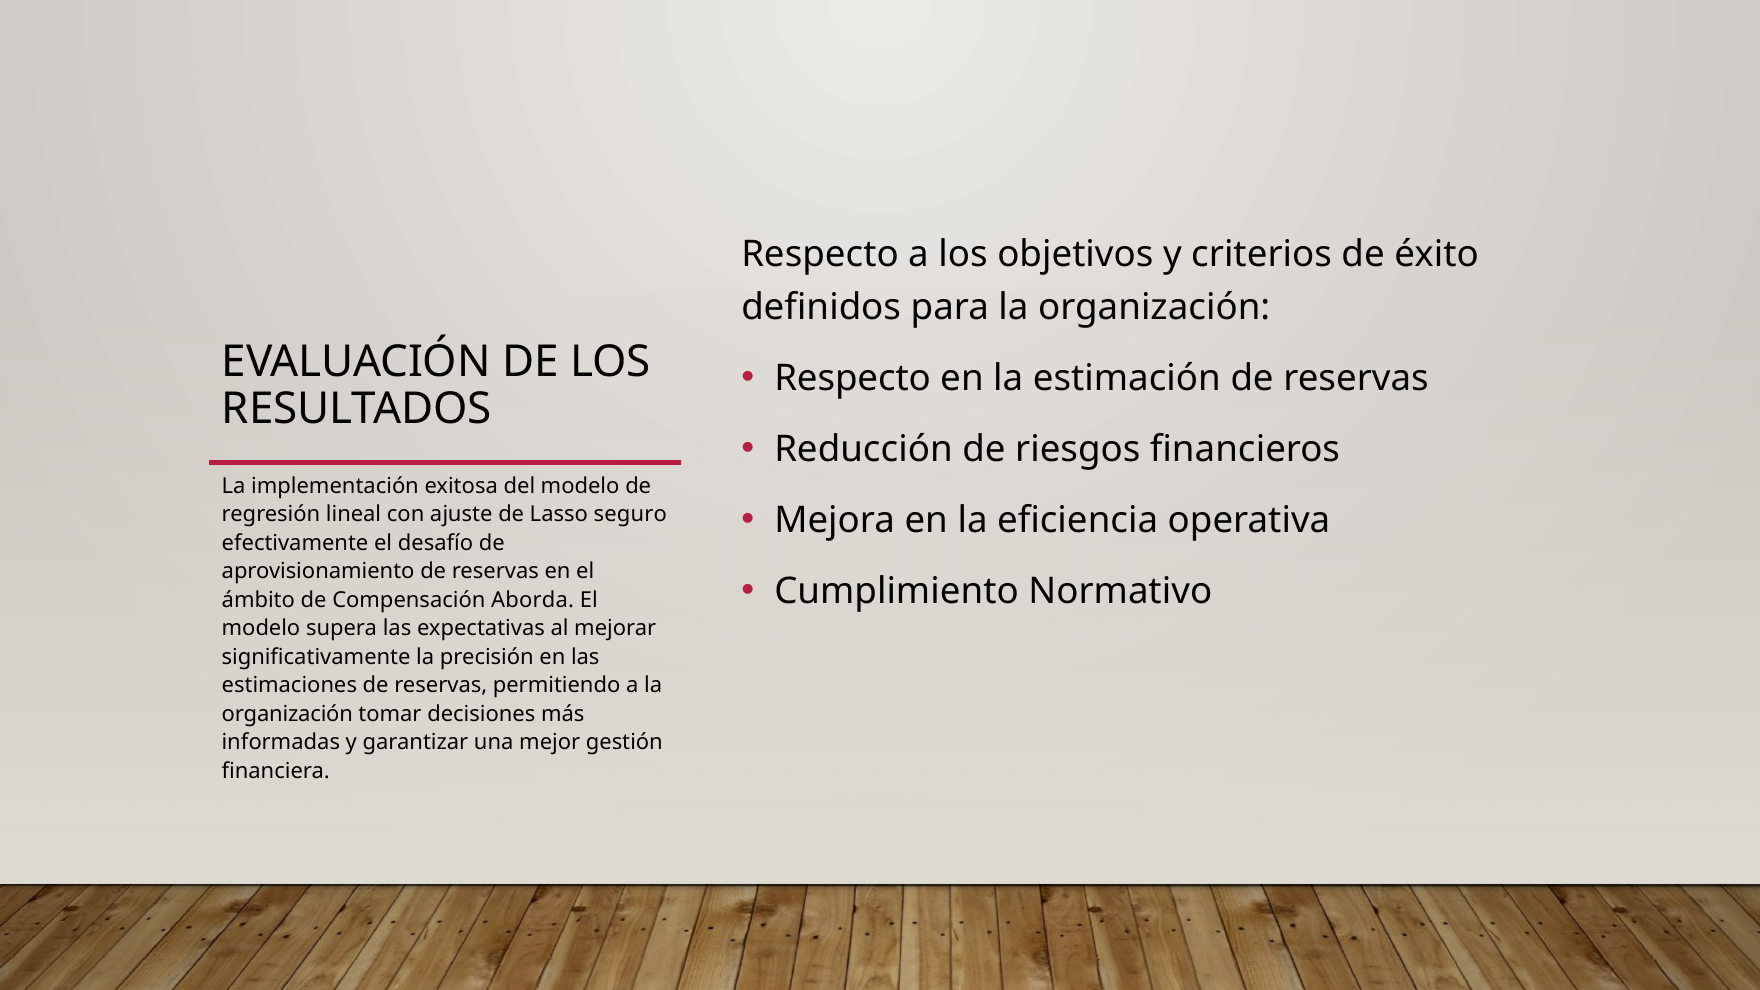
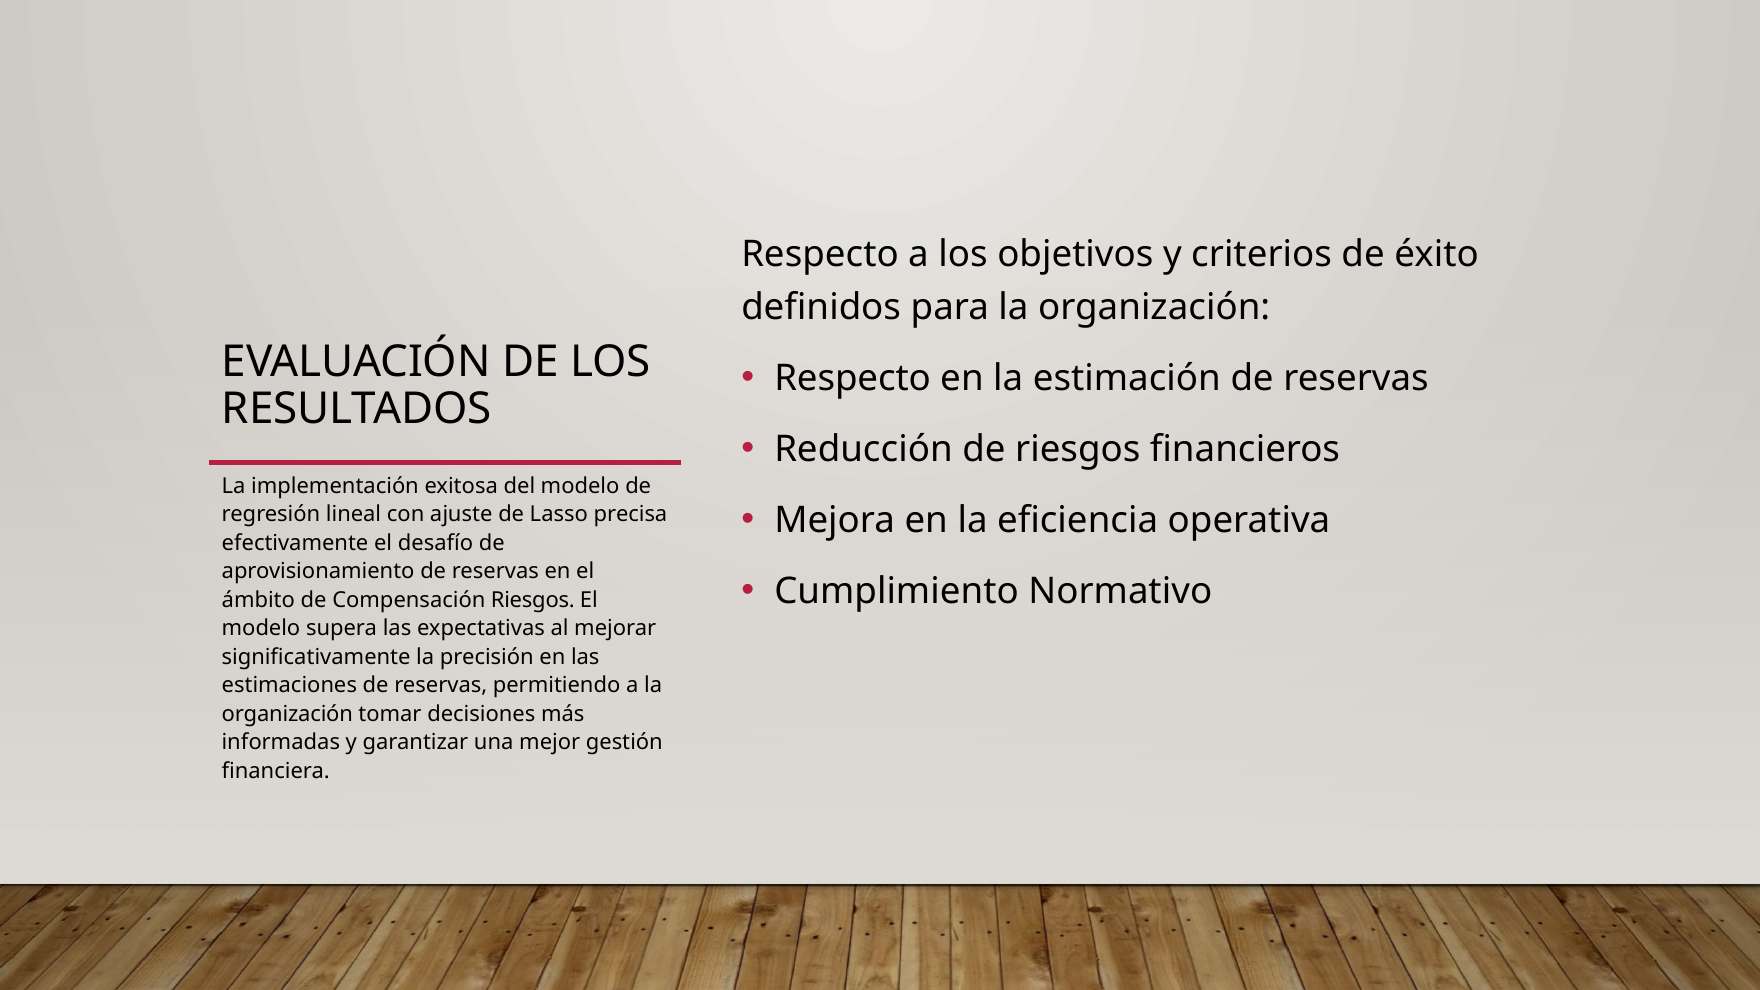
seguro: seguro -> precisa
Compensación Aborda: Aborda -> Riesgos
